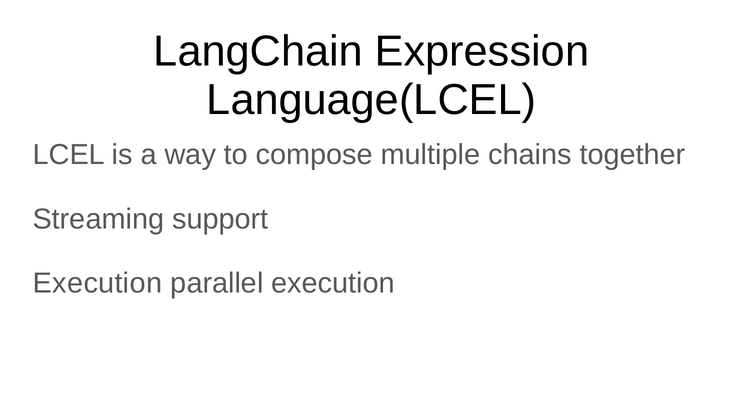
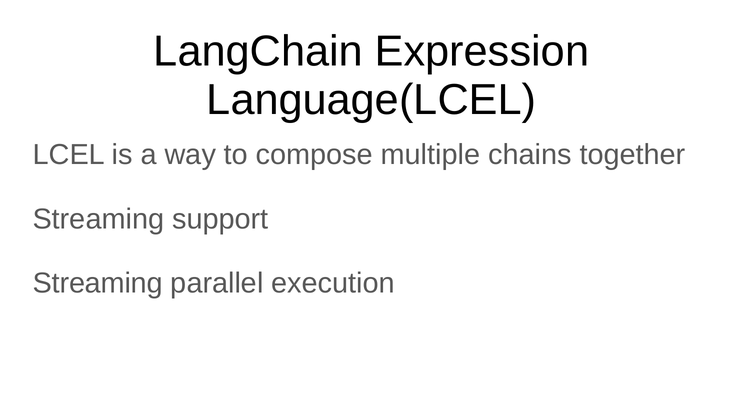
Execution at (97, 283): Execution -> Streaming
